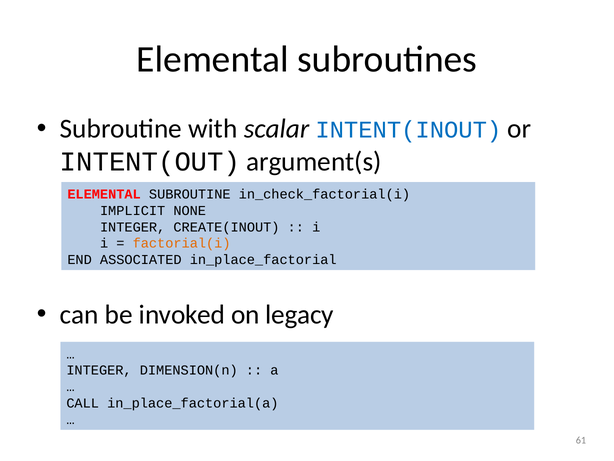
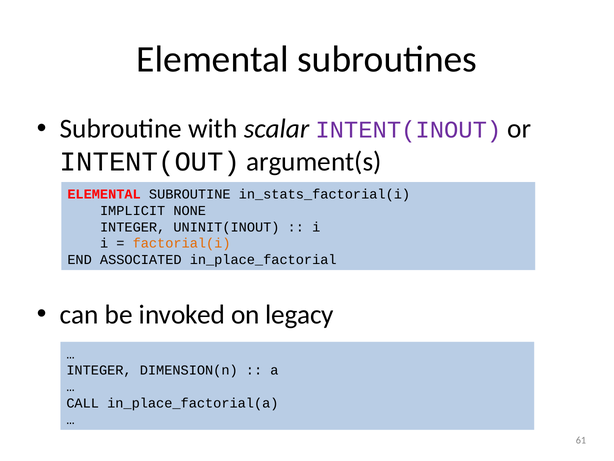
INTENT(INOUT colour: blue -> purple
in_check_factorial(i: in_check_factorial(i -> in_stats_factorial(i
CREATE(INOUT: CREATE(INOUT -> UNINIT(INOUT
